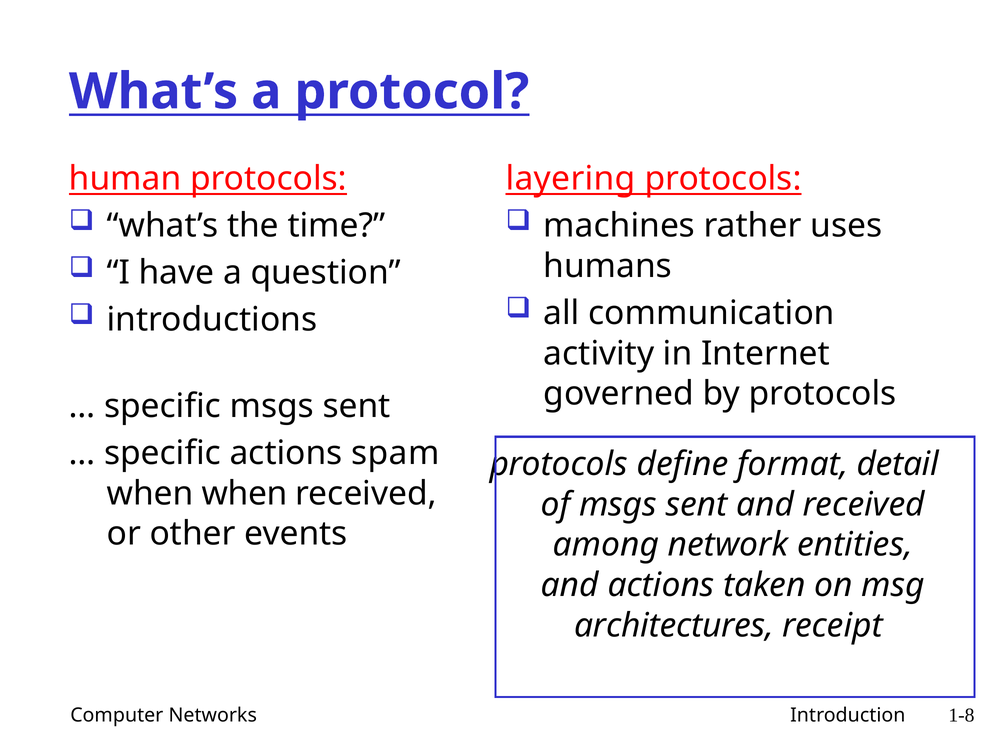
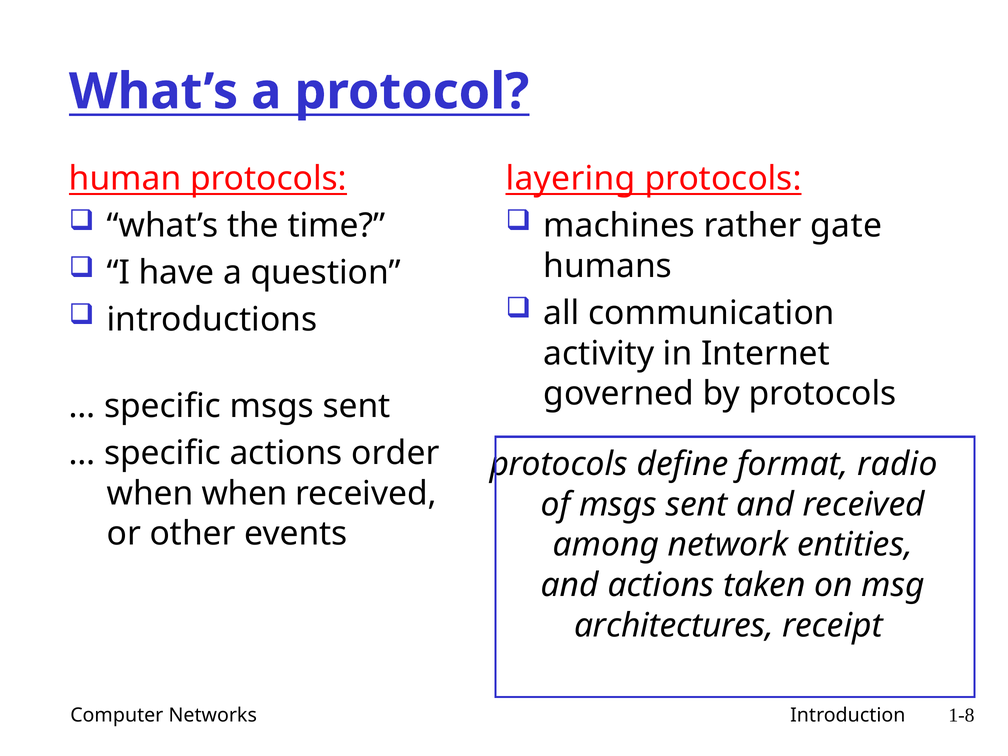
uses: uses -> gate
spam: spam -> order
detail: detail -> radio
